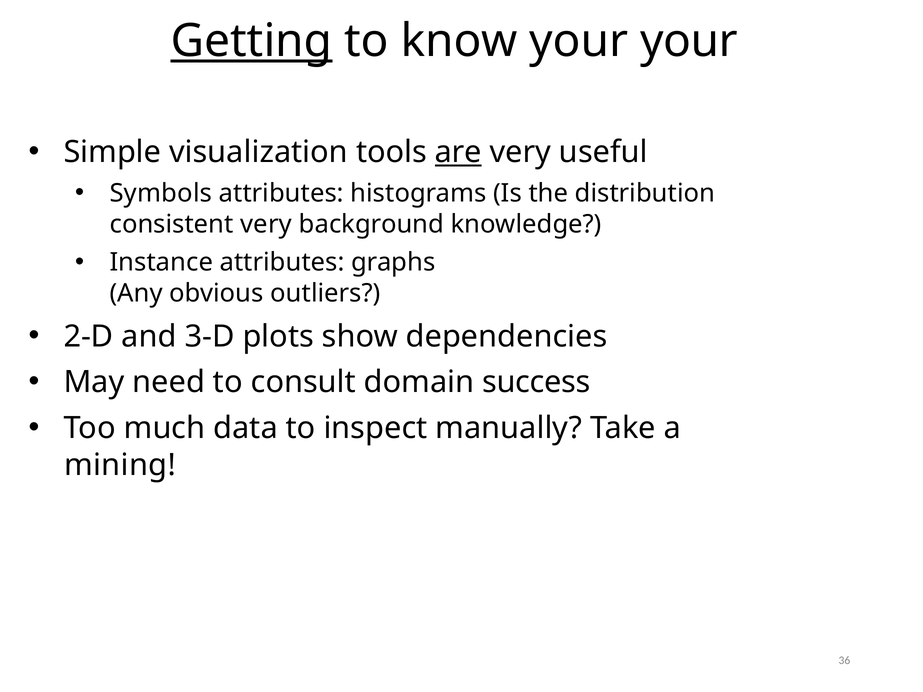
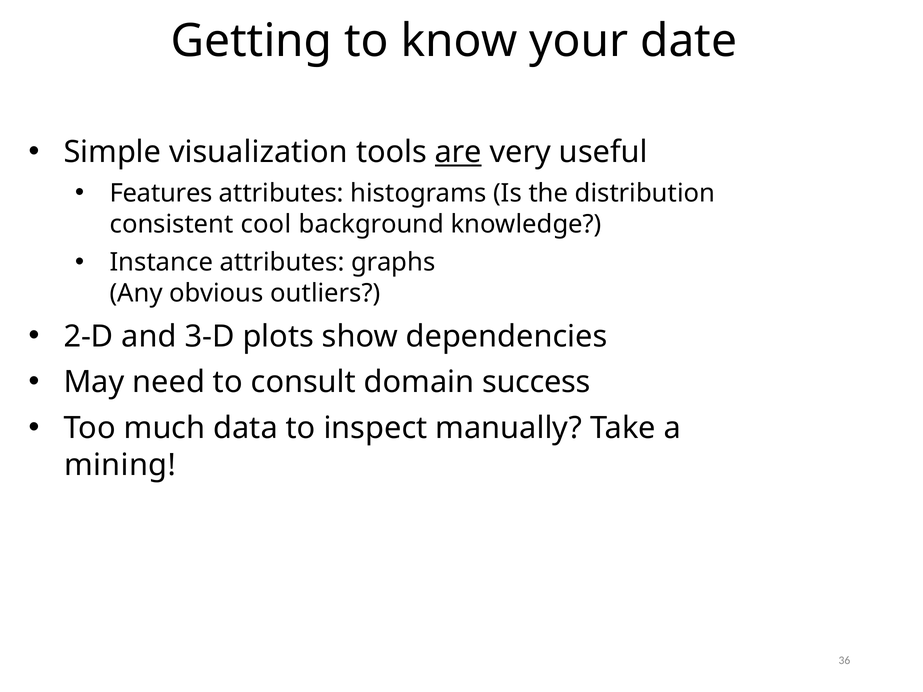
Getting underline: present -> none
your your: your -> date
Symbols: Symbols -> Features
consistent very: very -> cool
